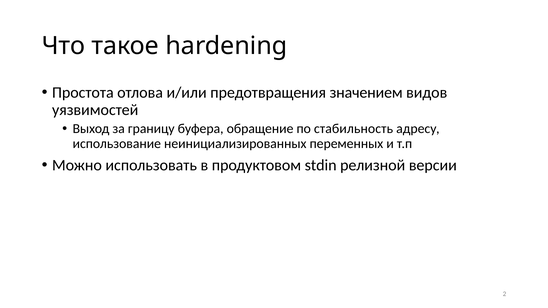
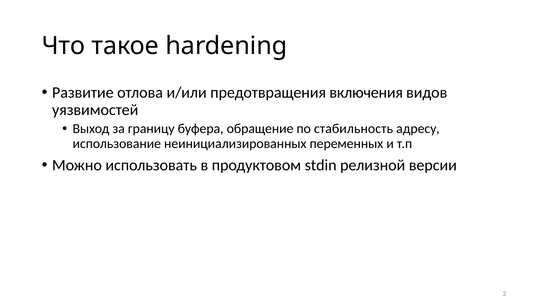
Простота: Простота -> Развитие
значением: значением -> включения
